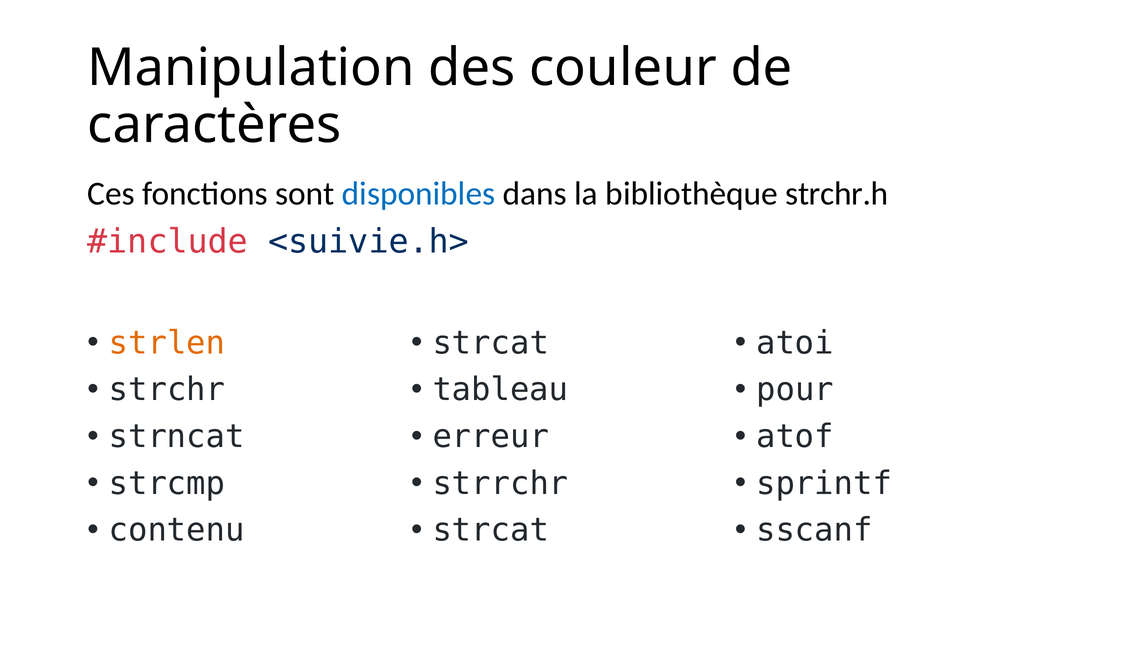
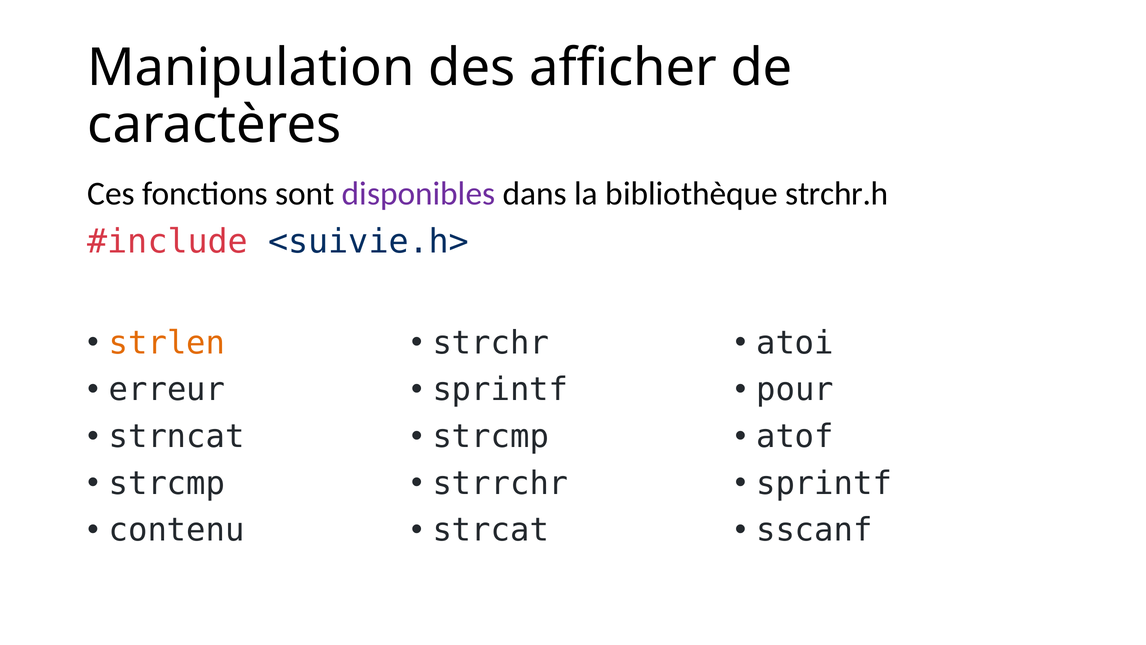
couleur: couleur -> afficher
disponibles colour: blue -> purple
strcat at (491, 343): strcat -> strchr
strchr: strchr -> erreur
tableau at (500, 390): tableau -> sprintf
erreur at (491, 436): erreur -> strcmp
